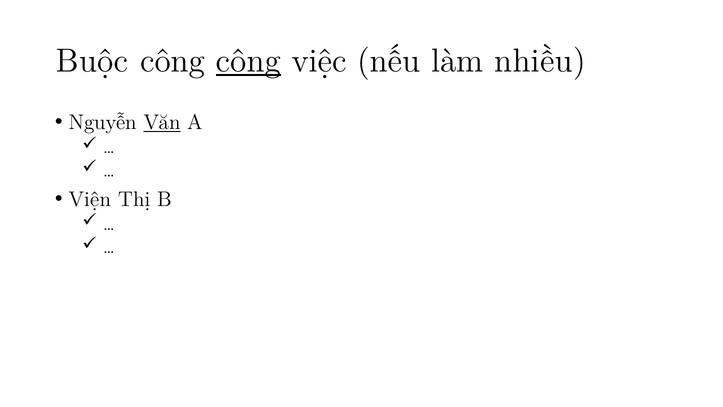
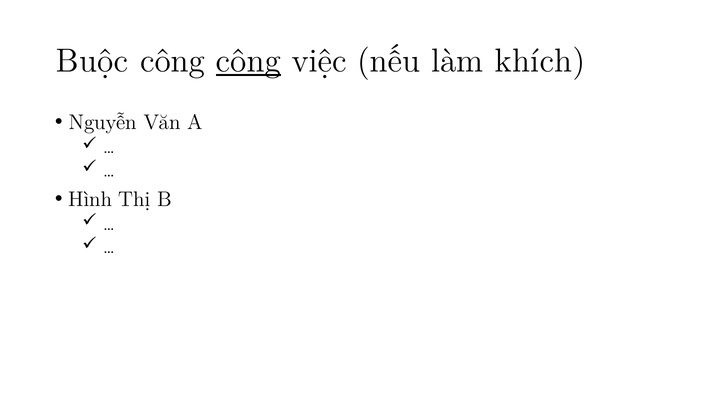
nhiều: nhiều -> khích
Văn underline: present -> none
Viện: Viện -> Hình
